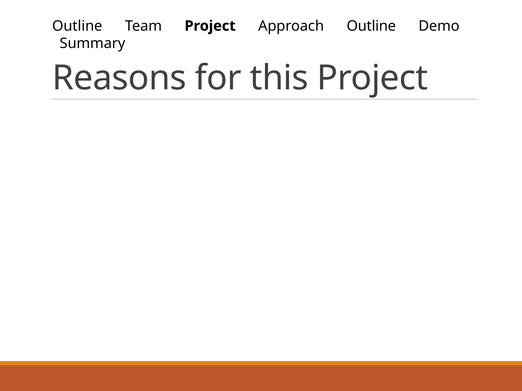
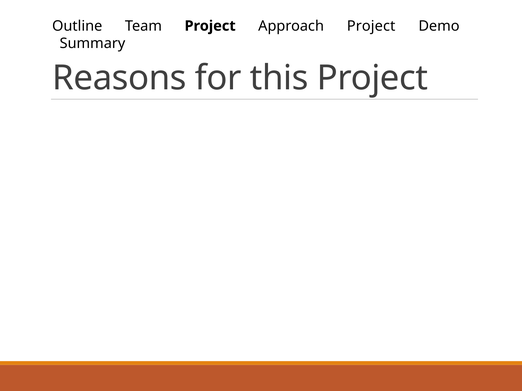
Approach Outline: Outline -> Project
